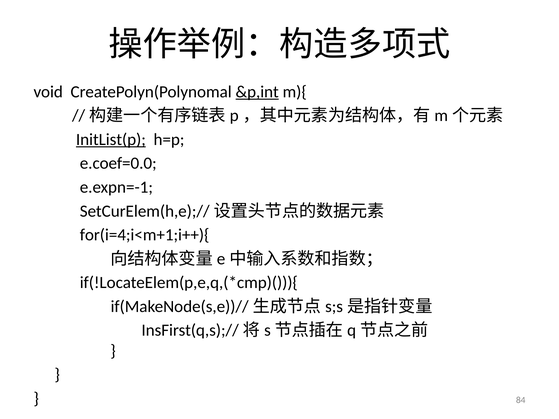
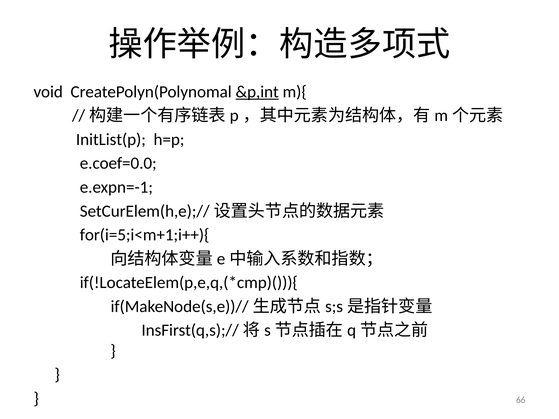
InitList(p underline: present -> none
for(i=4;i<m+1;i++){: for(i=4;i<m+1;i++){ -> for(i=5;i<m+1;i++){
84: 84 -> 66
